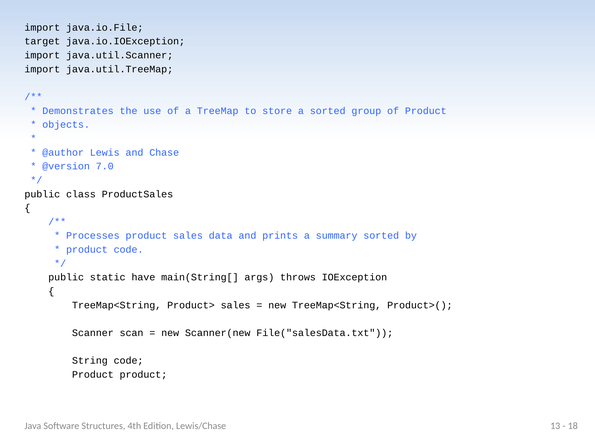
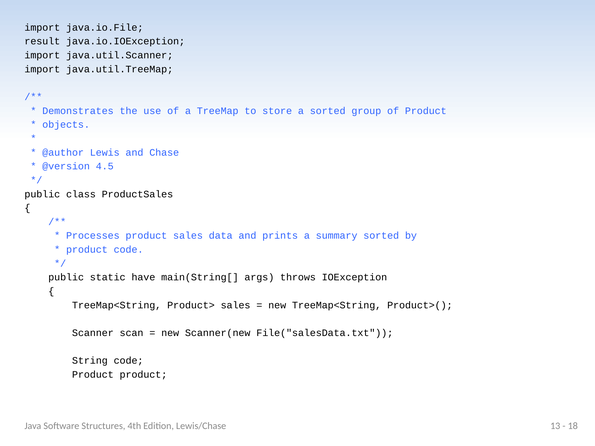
target: target -> result
7.0: 7.0 -> 4.5
